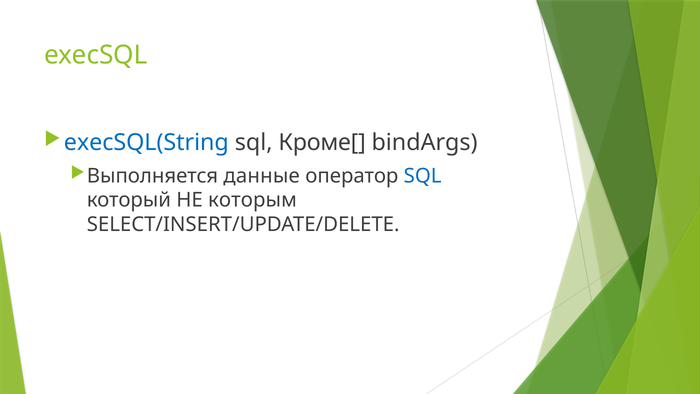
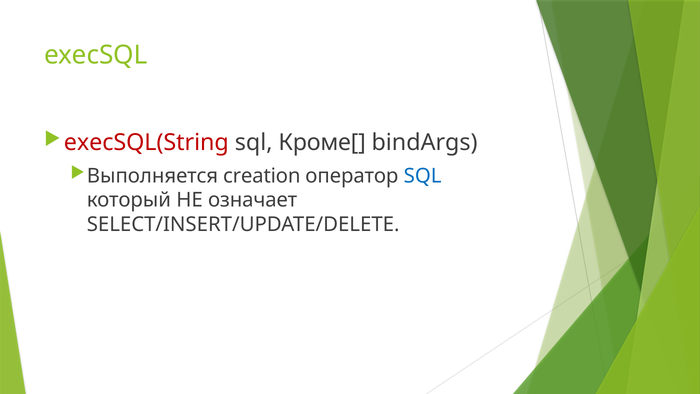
execSQL(String colour: blue -> red
данные: данные -> creation
которым: которым -> означает
